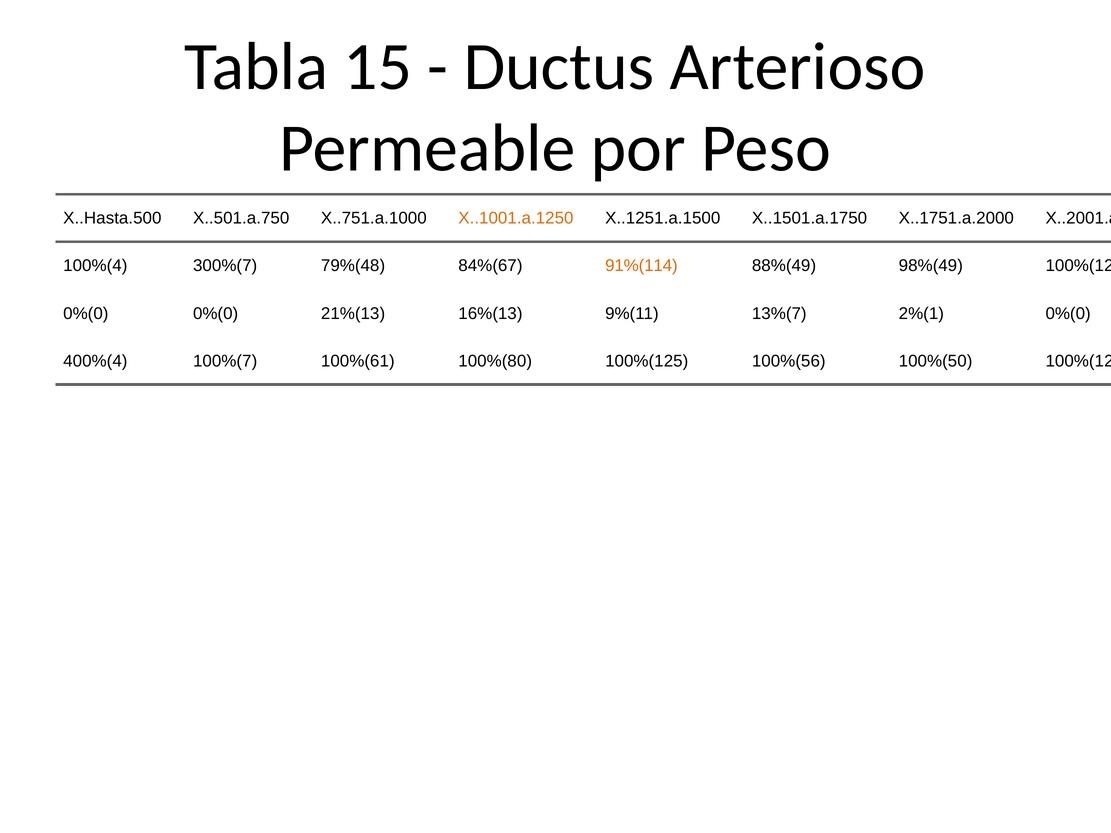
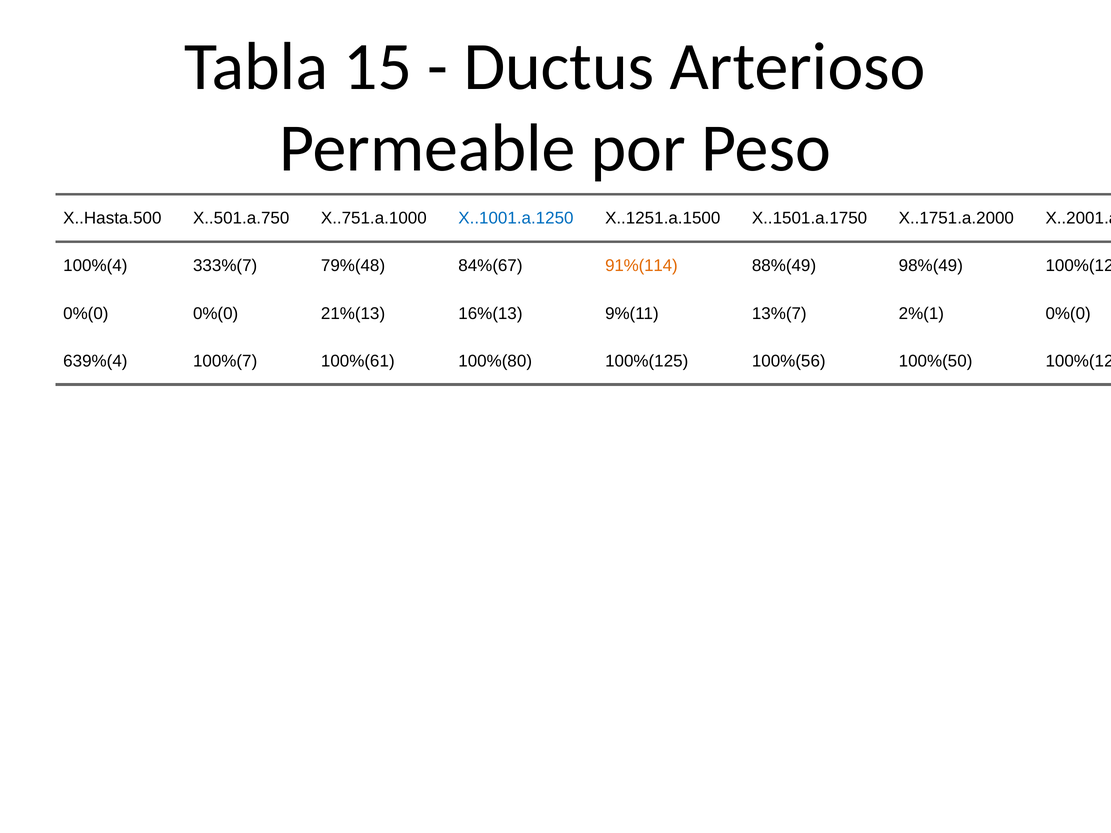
X..1001.a.1250 colour: orange -> blue
300%(7: 300%(7 -> 333%(7
400%(4: 400%(4 -> 639%(4
